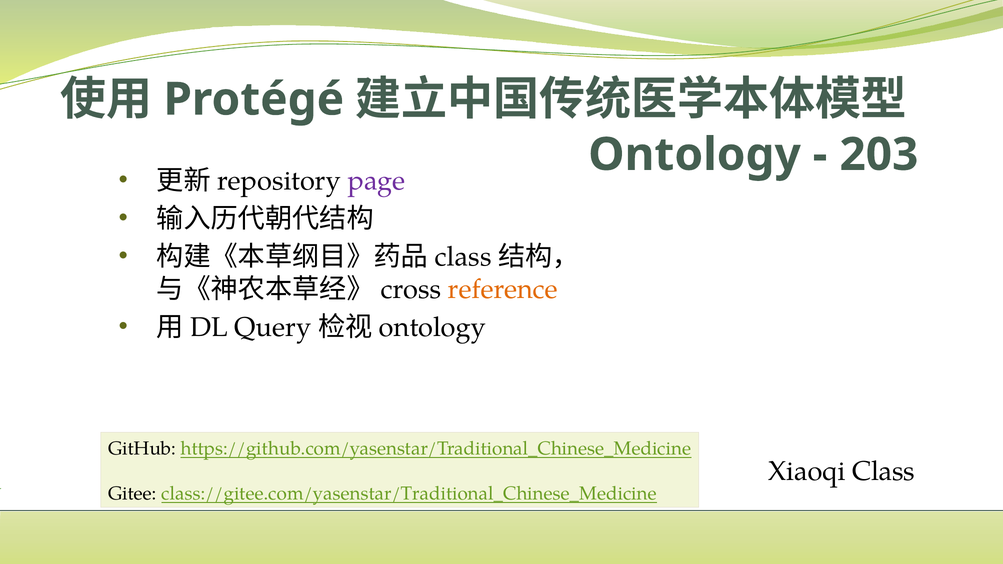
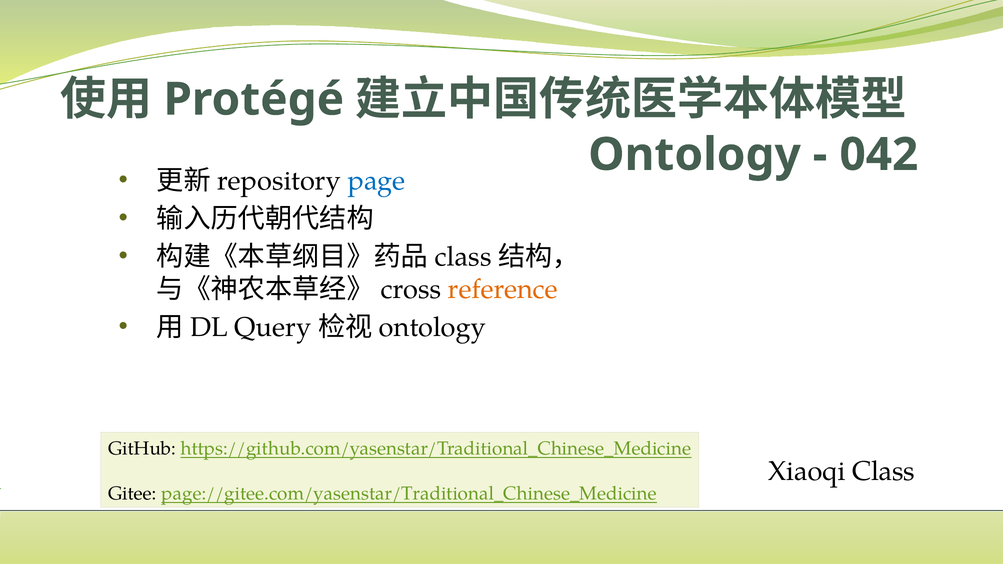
203: 203 -> 042
page colour: purple -> blue
class://gitee.com/yasenstar/Traditional_Chinese_Medicine: class://gitee.com/yasenstar/Traditional_Chinese_Medicine -> page://gitee.com/yasenstar/Traditional_Chinese_Medicine
